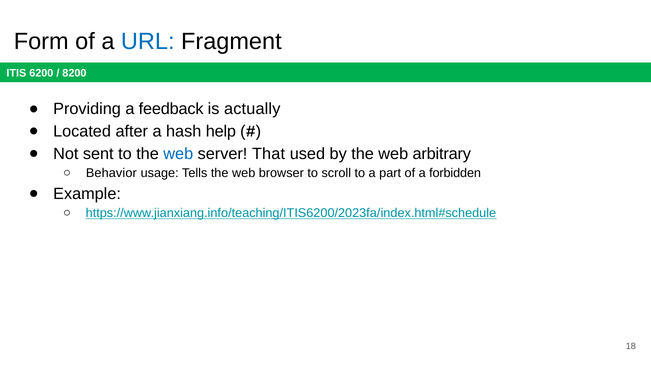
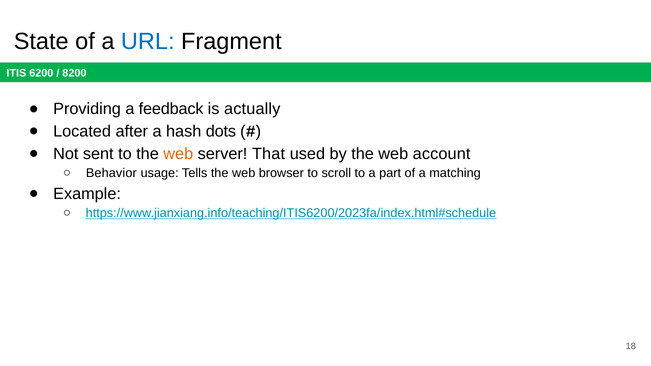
Form: Form -> State
help: help -> dots
web at (178, 154) colour: blue -> orange
arbitrary: arbitrary -> account
forbidden: forbidden -> matching
